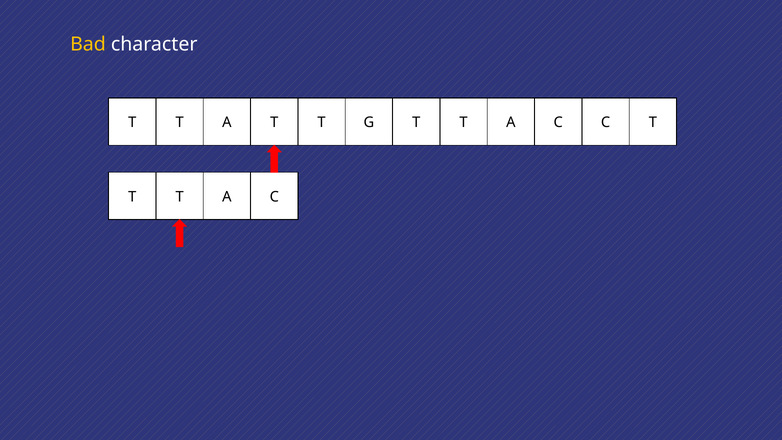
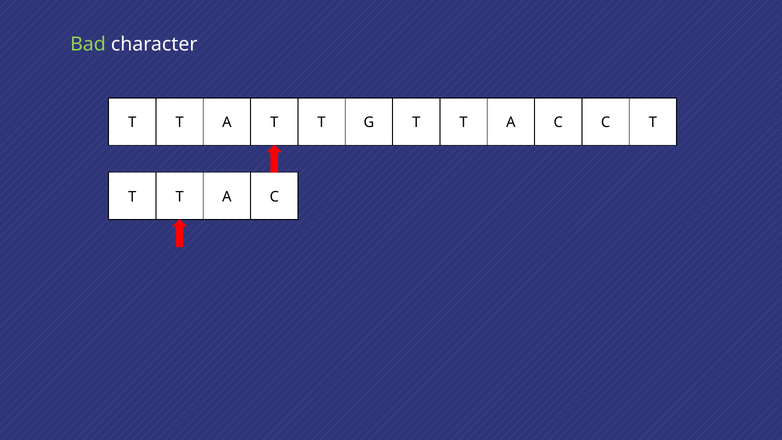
Bad colour: yellow -> light green
